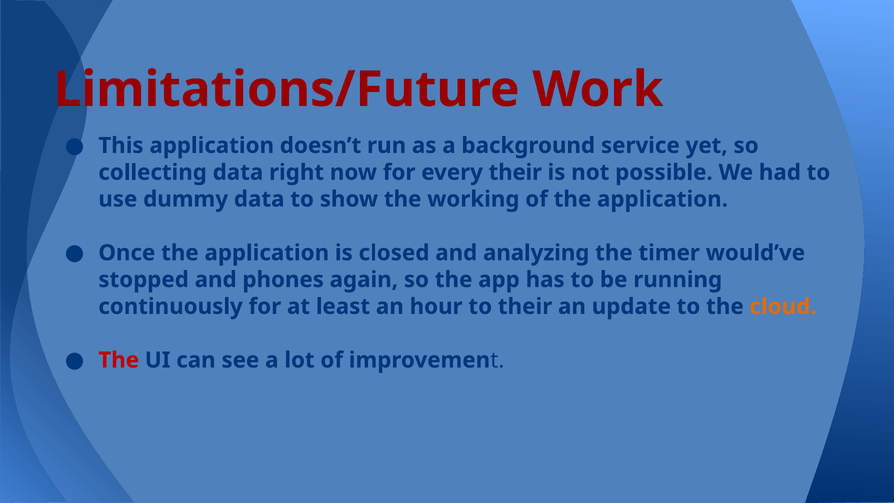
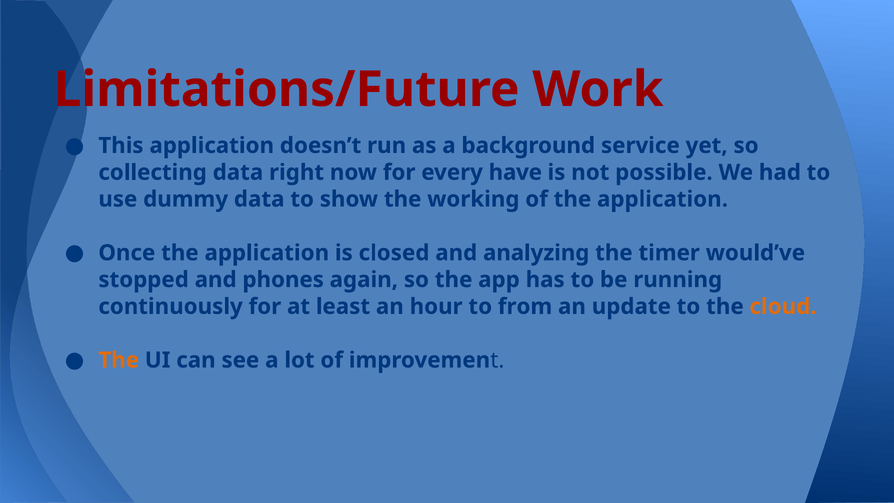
every their: their -> have
to their: their -> from
The at (119, 360) colour: red -> orange
